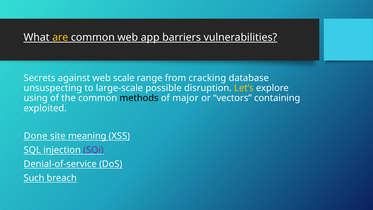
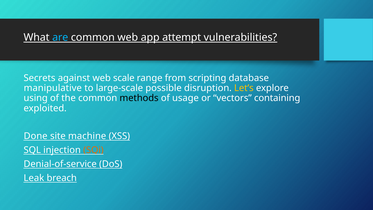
are colour: yellow -> light blue
barriers: barriers -> attempt
cracking: cracking -> scripting
unsuspecting: unsuspecting -> manipulative
major: major -> usage
meaning: meaning -> machine
SQi colour: purple -> orange
Such: Such -> Leak
